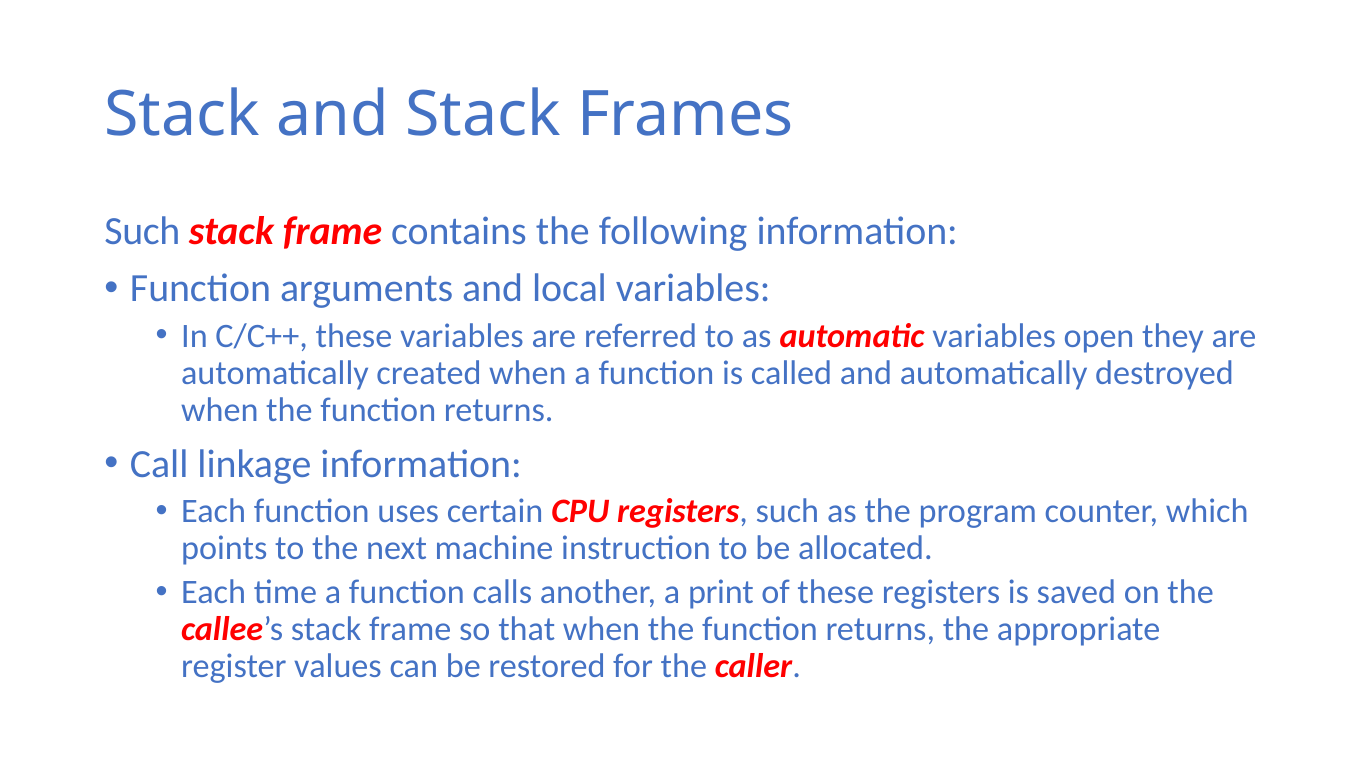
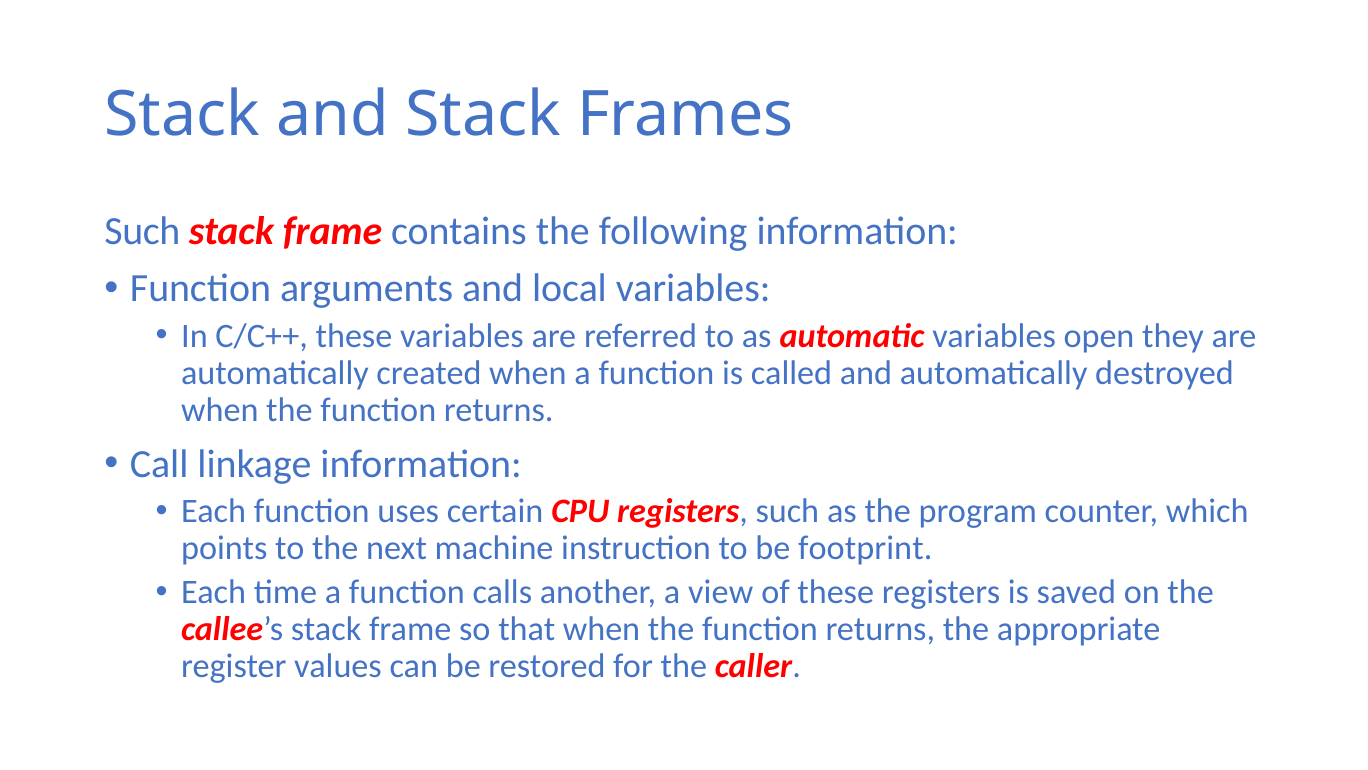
allocated: allocated -> footprint
print: print -> view
